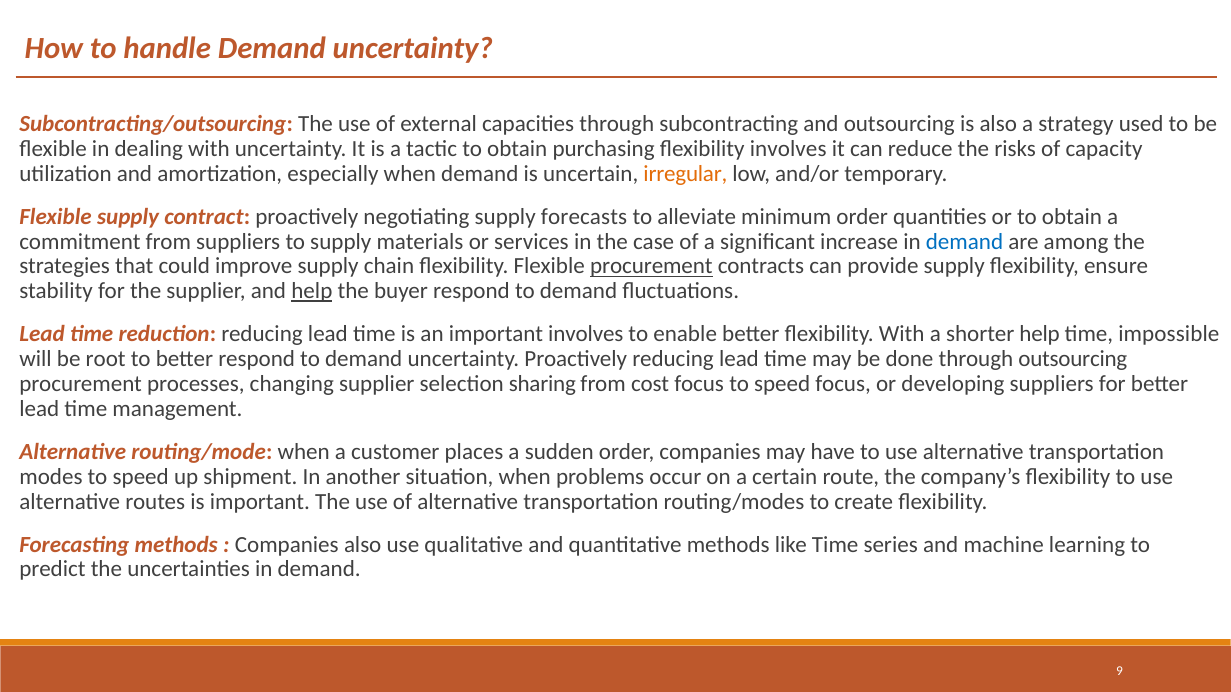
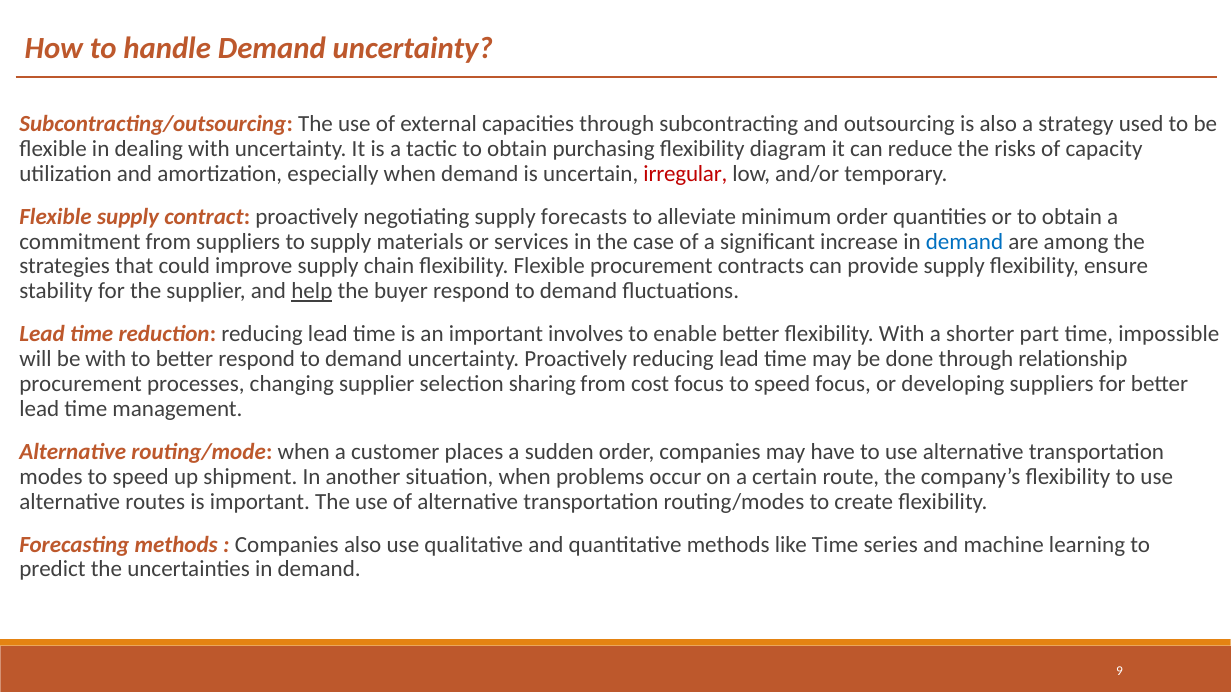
flexibility involves: involves -> diagram
irregular colour: orange -> red
procurement at (651, 266) underline: present -> none
shorter help: help -> part
be root: root -> with
through outsourcing: outsourcing -> relationship
